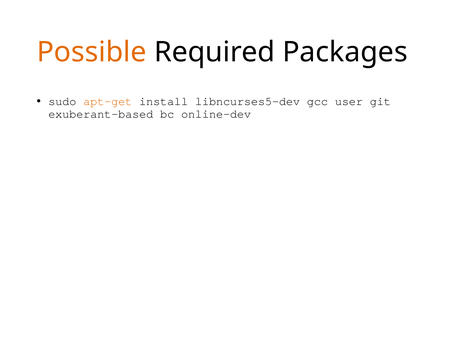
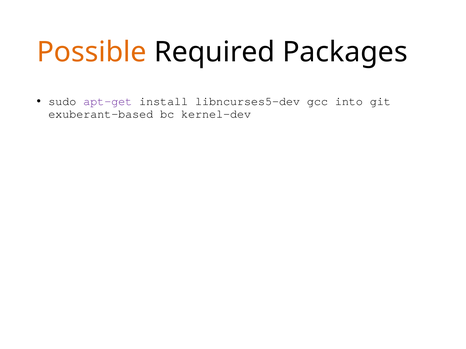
apt-get colour: orange -> purple
user: user -> into
online-dev: online-dev -> kernel-dev
